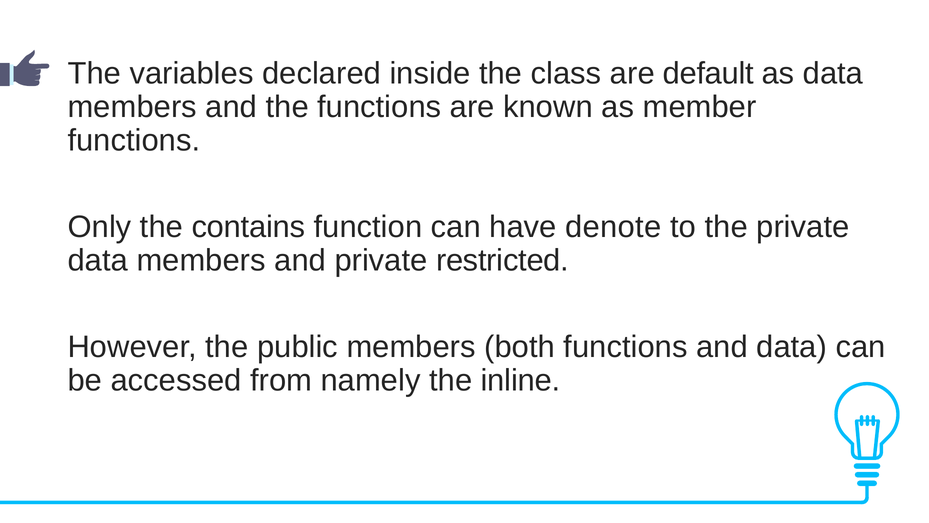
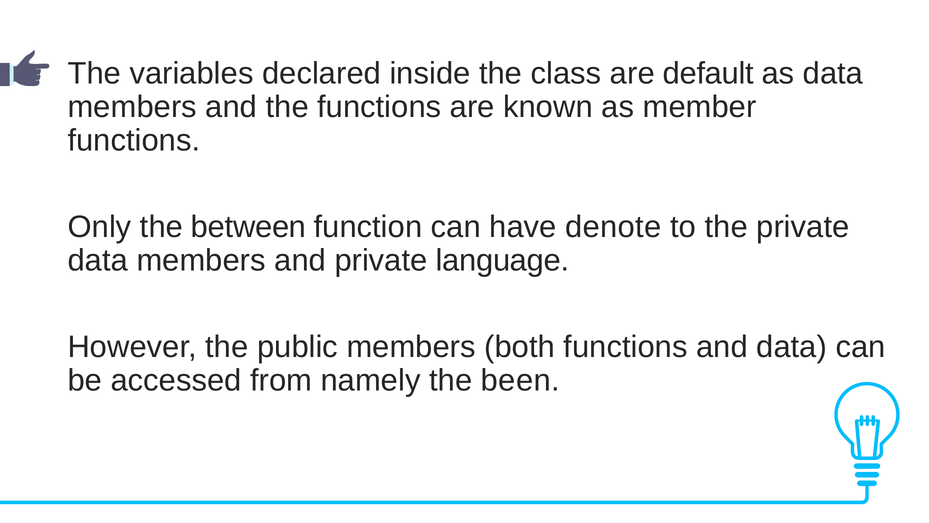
contains: contains -> between
restricted: restricted -> language
inline: inline -> been
